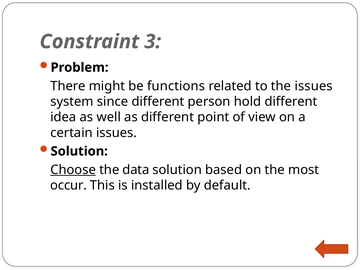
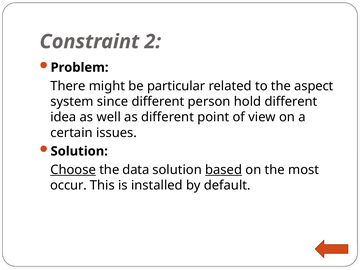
3: 3 -> 2
functions: functions -> particular
the issues: issues -> aspect
based underline: none -> present
